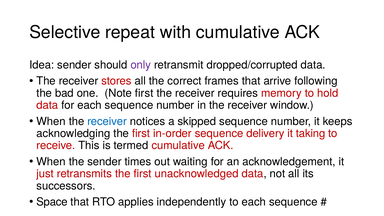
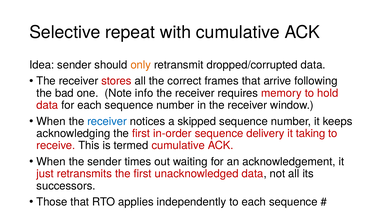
only colour: purple -> orange
Note first: first -> info
Space: Space -> Those
